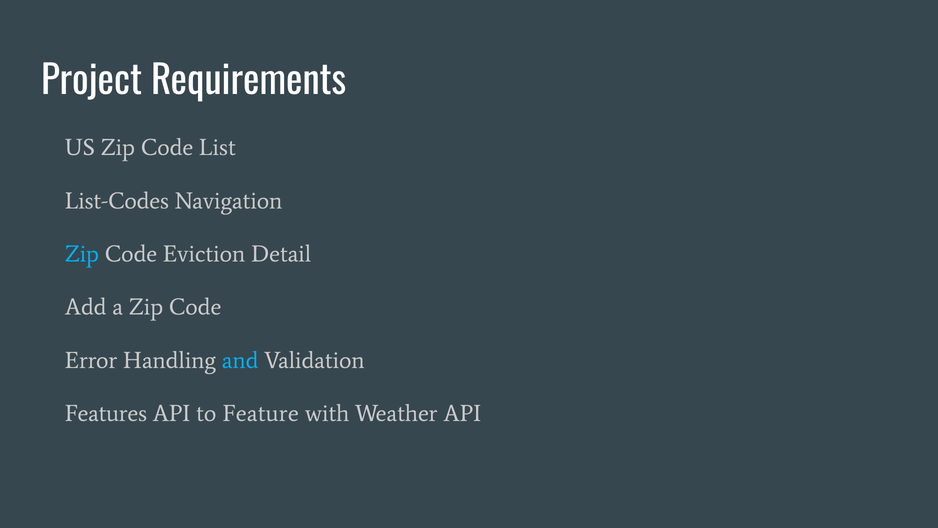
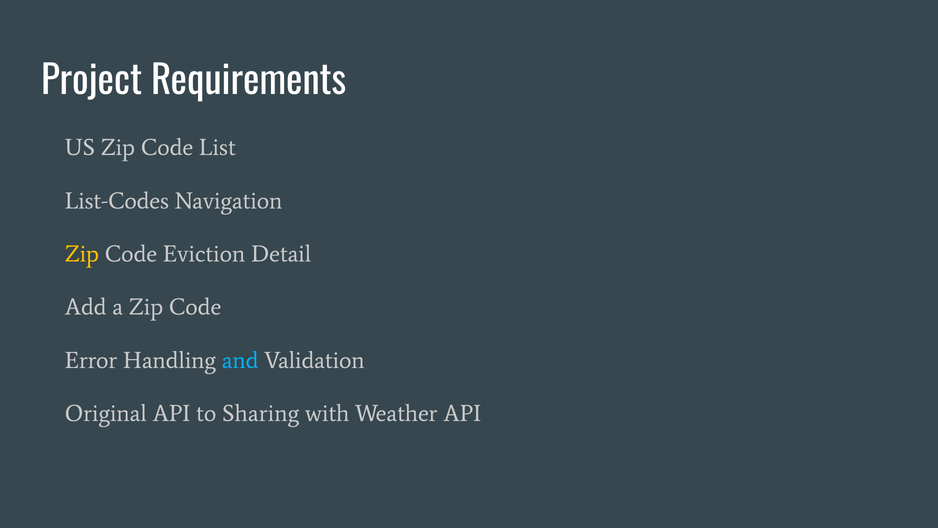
Zip at (82, 254) colour: light blue -> yellow
Features: Features -> Original
Feature: Feature -> Sharing
